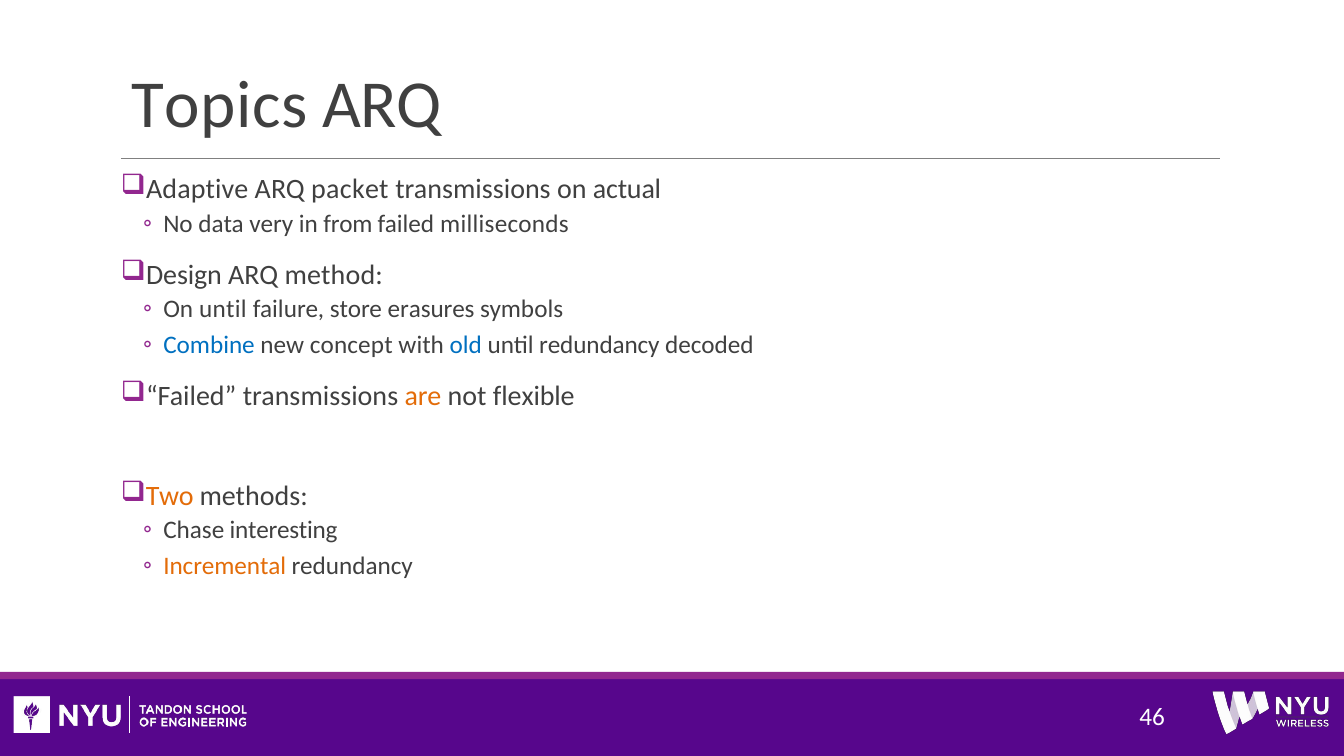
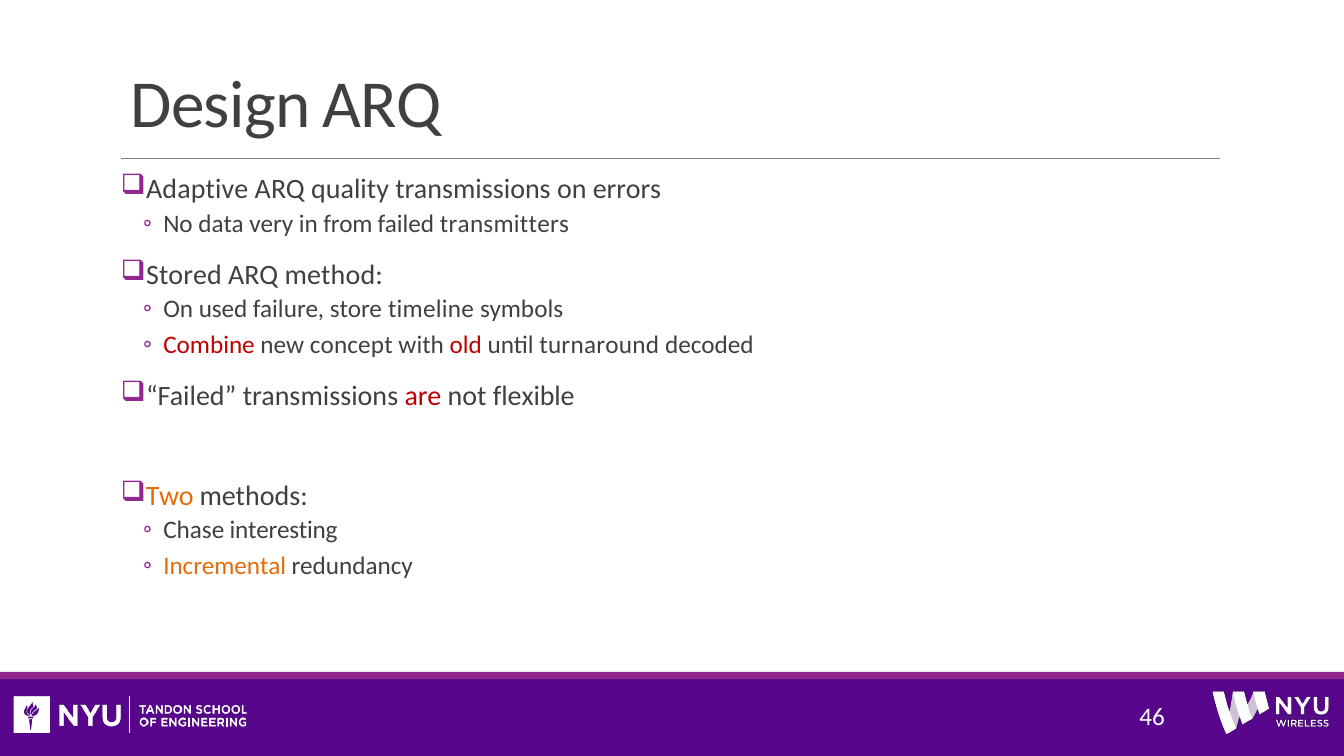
Topics: Topics -> Design
packet: packet -> quality
actual: actual -> errors
milliseconds: milliseconds -> transmitters
Design: Design -> Stored
On until: until -> used
erasures: erasures -> timeline
Combine colour: blue -> red
old colour: blue -> red
until redundancy: redundancy -> turnaround
are colour: orange -> red
